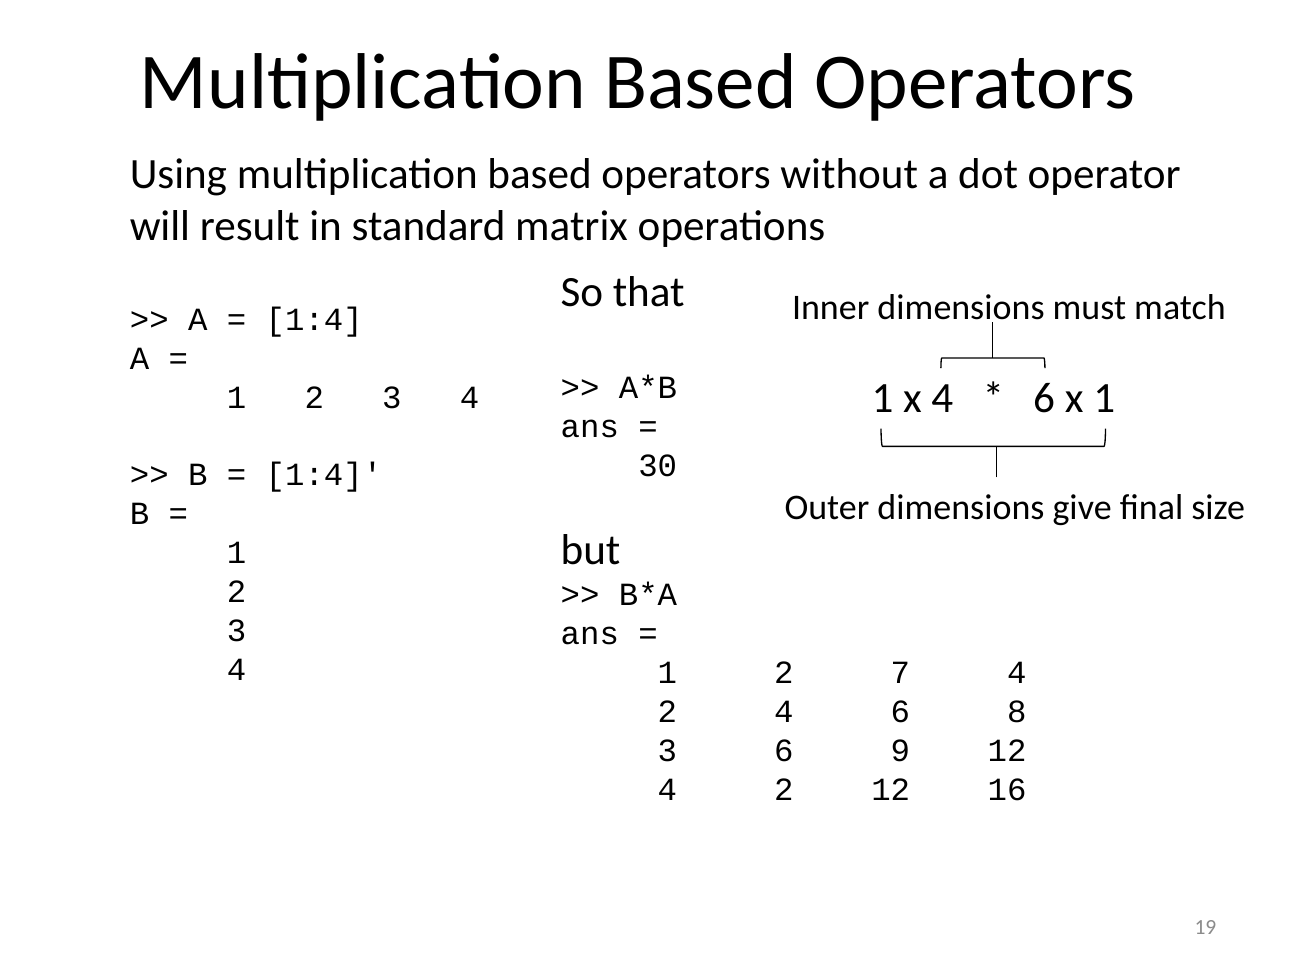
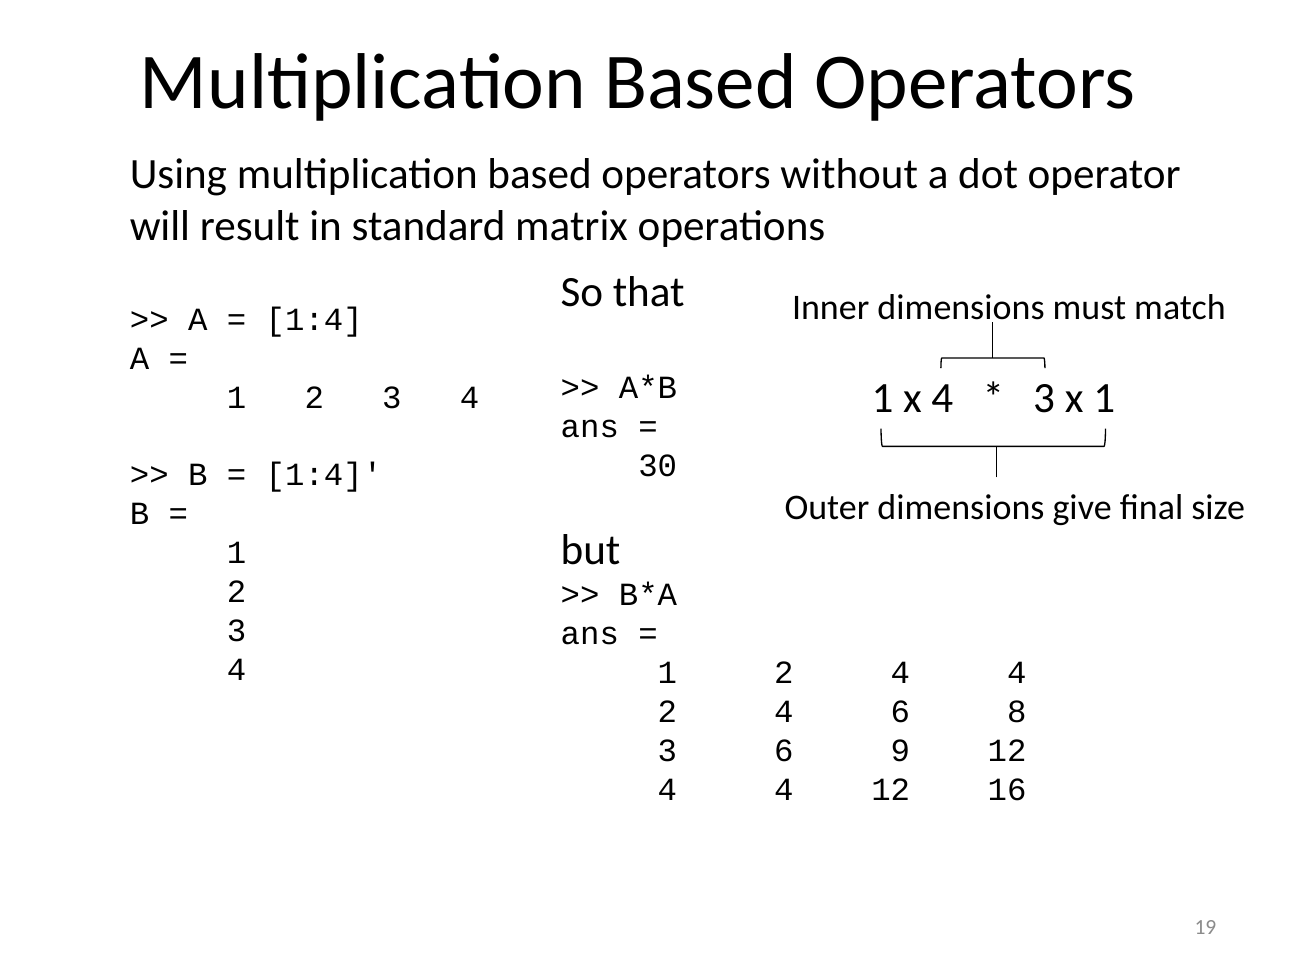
6 at (1044, 398): 6 -> 3
1 2 7: 7 -> 4
2 at (784, 789): 2 -> 4
